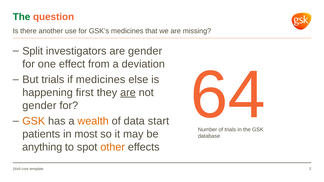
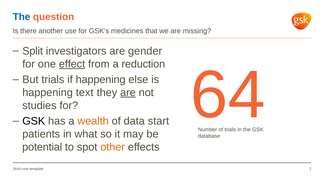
The at (22, 17) colour: green -> blue
effect underline: none -> present
deviation: deviation -> reduction
if medicines: medicines -> happening
first: first -> text
gender at (39, 106): gender -> studies
GSK at (34, 121) colour: orange -> black
most: most -> what
anything: anything -> potential
